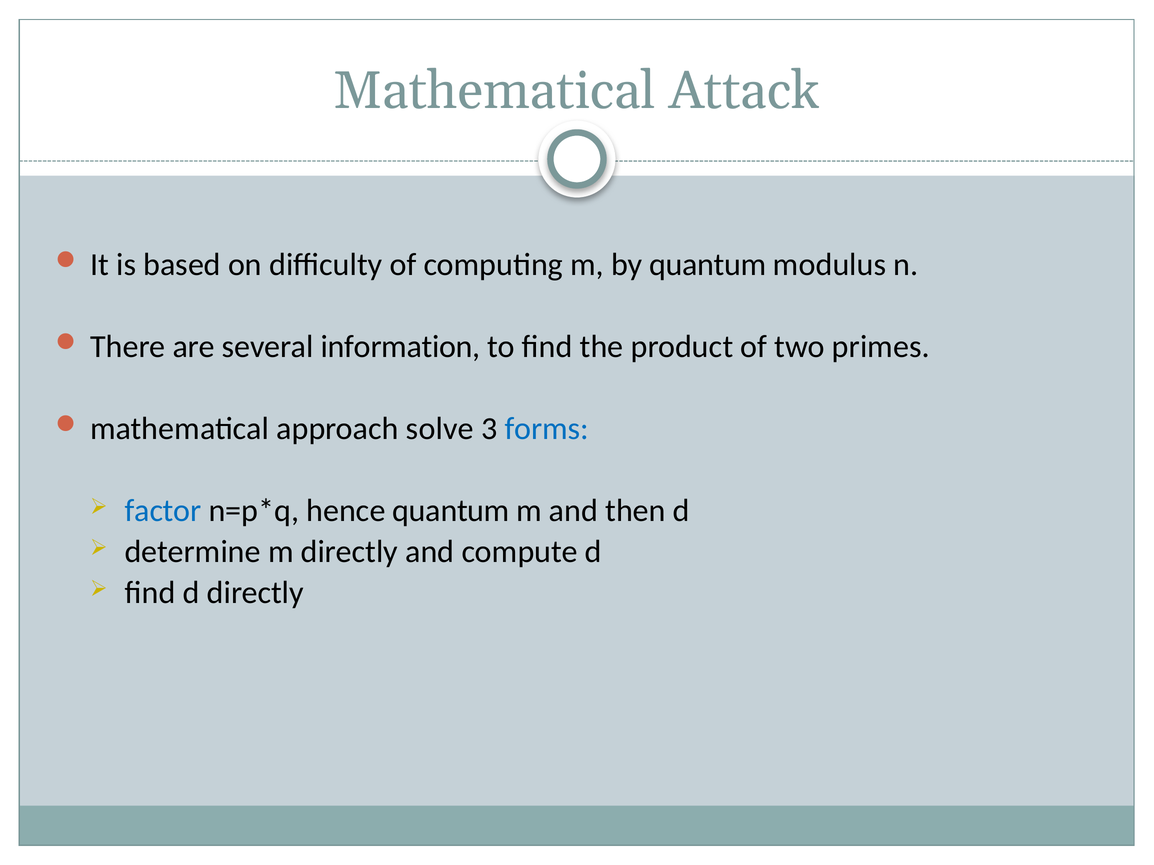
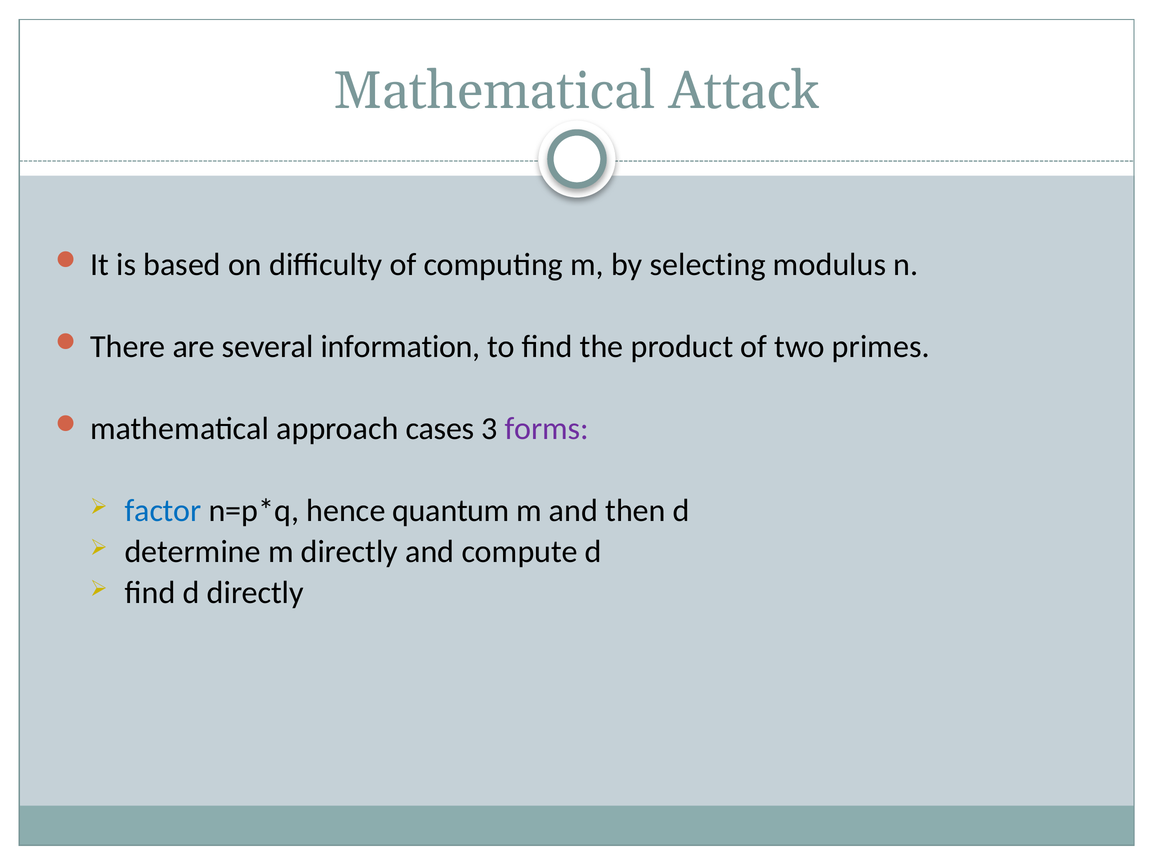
by quantum: quantum -> selecting
solve: solve -> cases
forms colour: blue -> purple
